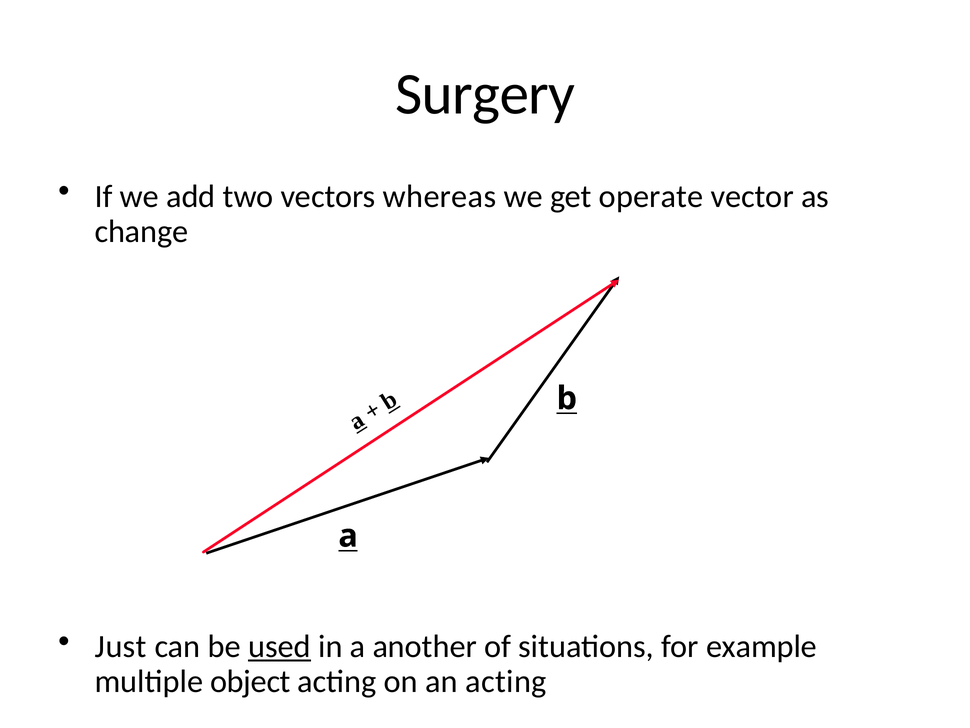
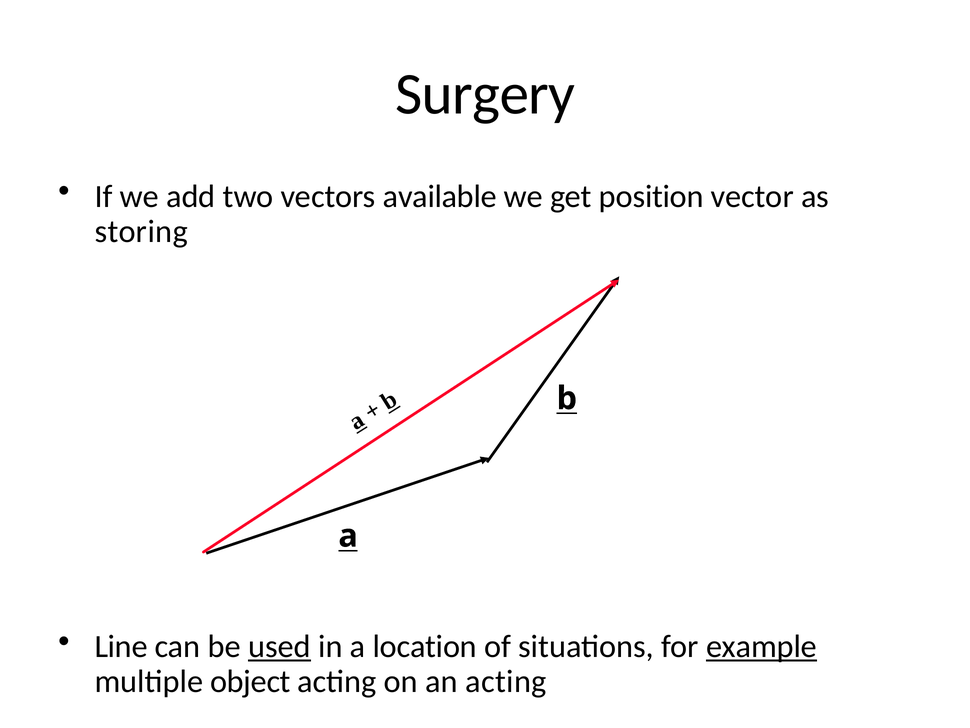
whereas: whereas -> available
operate: operate -> position
change: change -> storing
Just: Just -> Line
another: another -> location
example underline: none -> present
